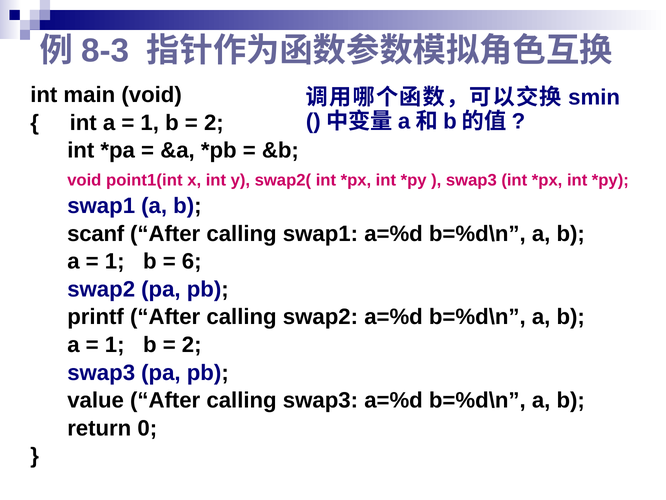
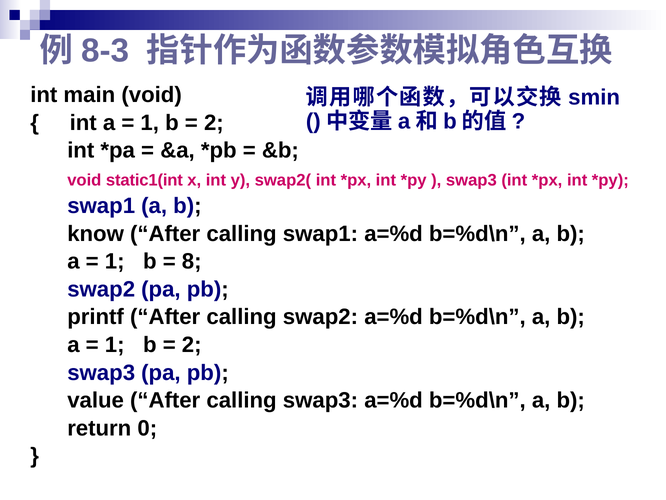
point1(int: point1(int -> static1(int
scanf: scanf -> know
6: 6 -> 8
